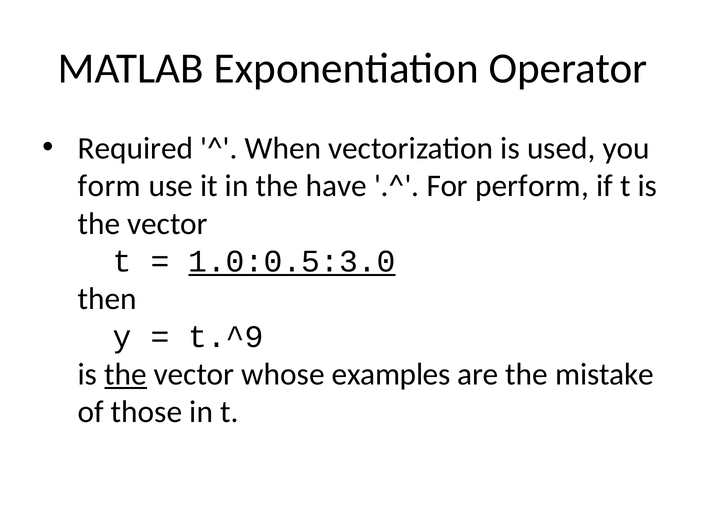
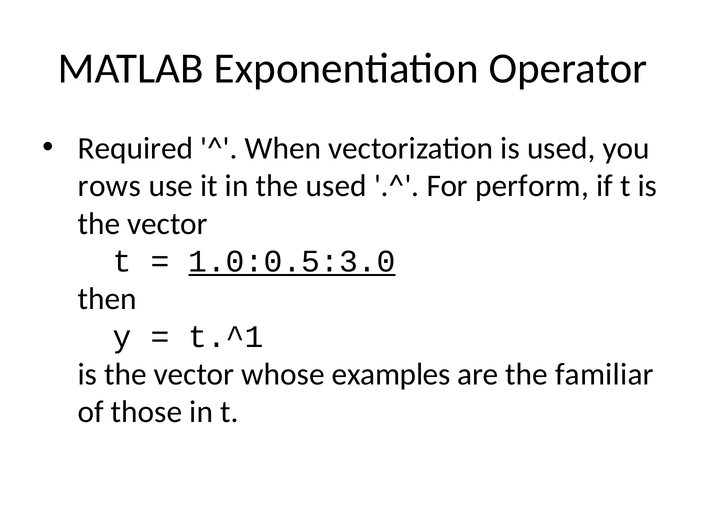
form: form -> rows
the have: have -> used
t.^9: t.^9 -> t.^1
the at (126, 374) underline: present -> none
mistake: mistake -> familiar
